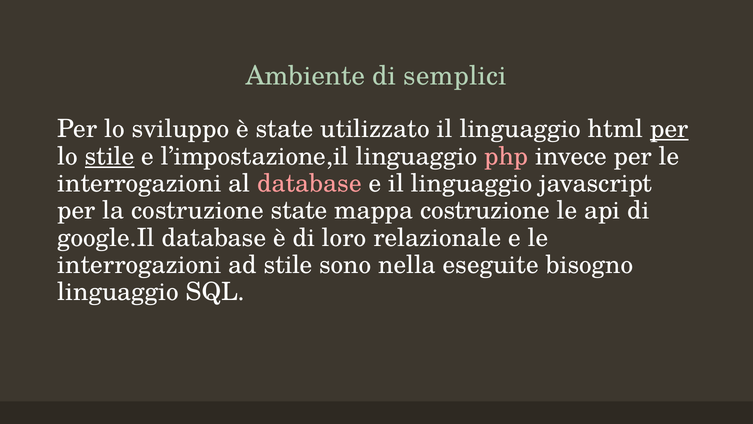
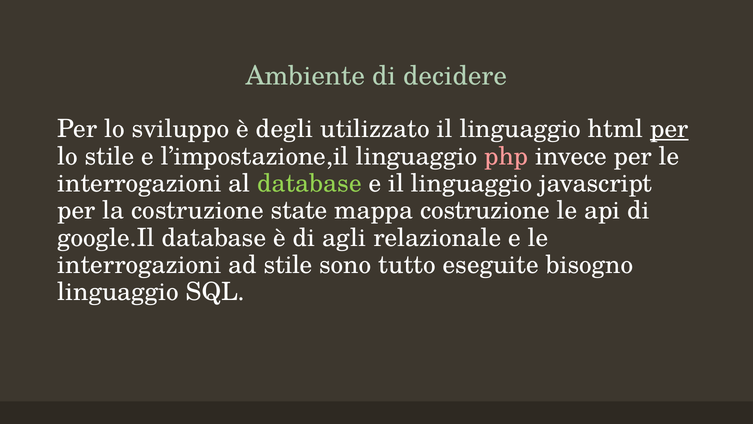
semplici: semplici -> decidere
è state: state -> degli
stile at (110, 156) underline: present -> none
database at (309, 183) colour: pink -> light green
loro: loro -> agli
nella: nella -> tutto
